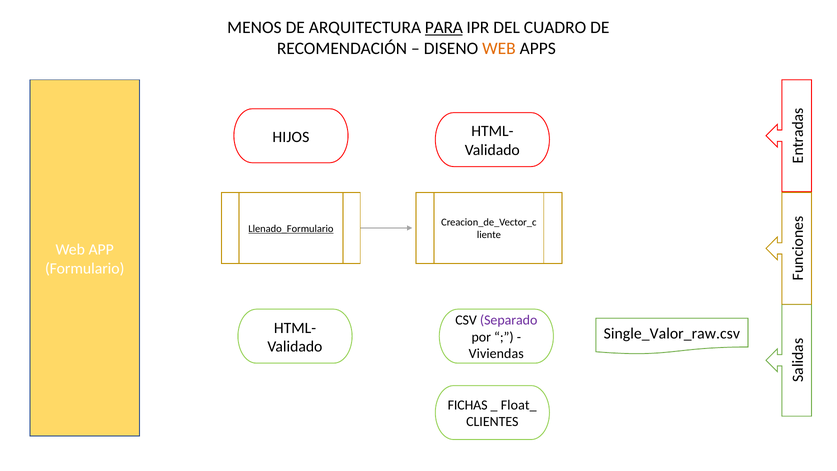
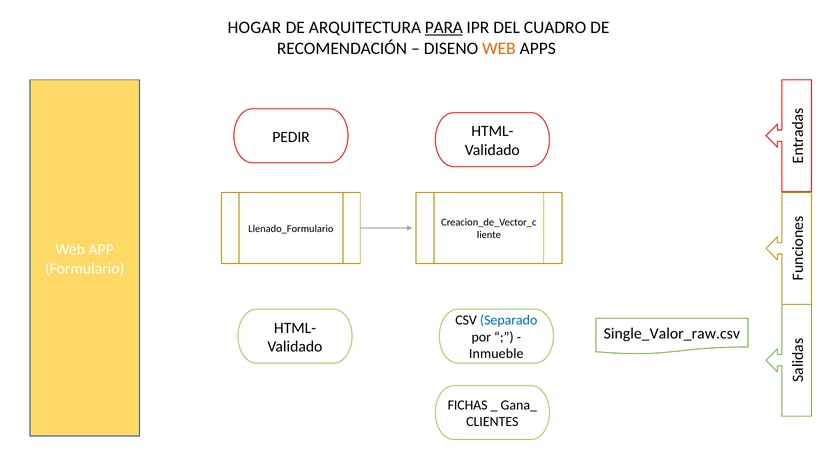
MENOS: MENOS -> HOGAR
HIJOS: HIJOS -> PEDIR
Llenado_Formulario underline: present -> none
Separado colour: purple -> blue
Viviendas: Viviendas -> Inmueble
Float_: Float_ -> Gana_
